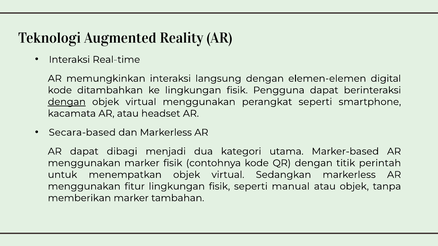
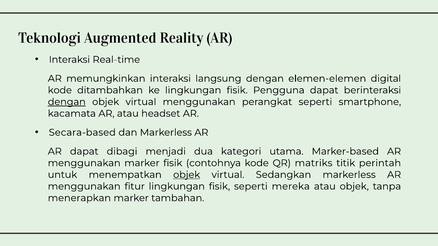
QR dengan: dengan -> matriks
objek at (187, 175) underline: none -> present
manual: manual -> mereka
memberikan: memberikan -> menerapkan
